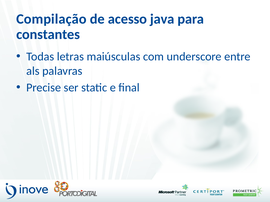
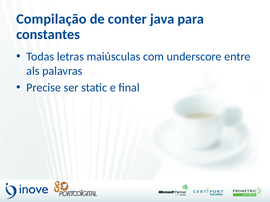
acesso: acesso -> conter
